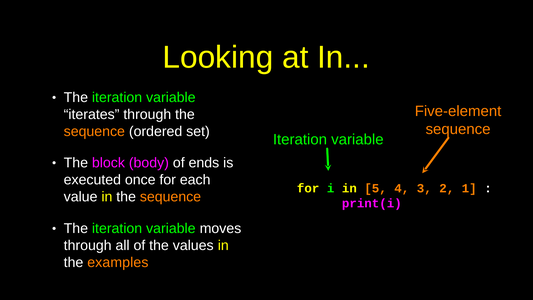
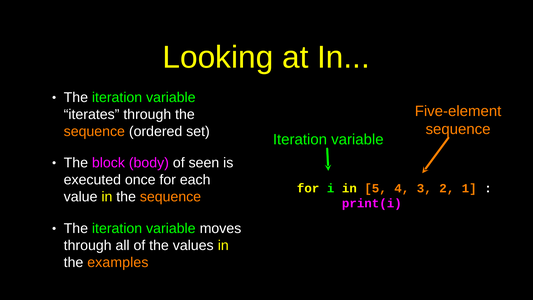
ends: ends -> seen
